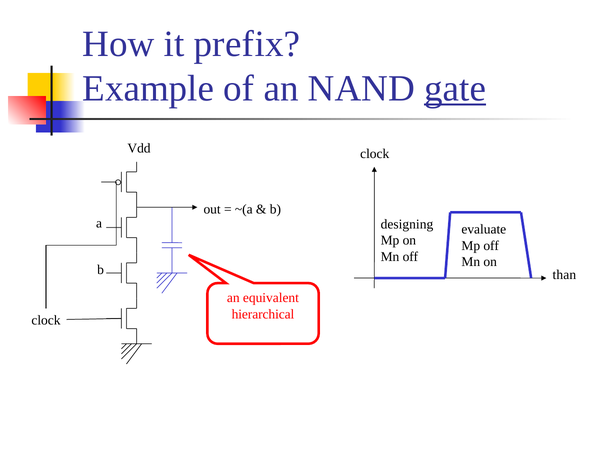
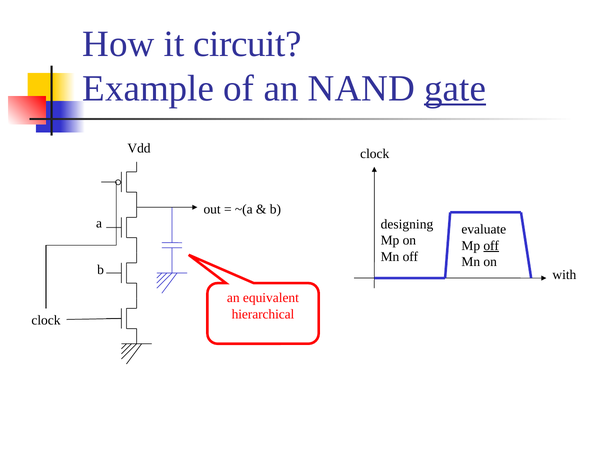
prefix: prefix -> circuit
off at (491, 246) underline: none -> present
than: than -> with
